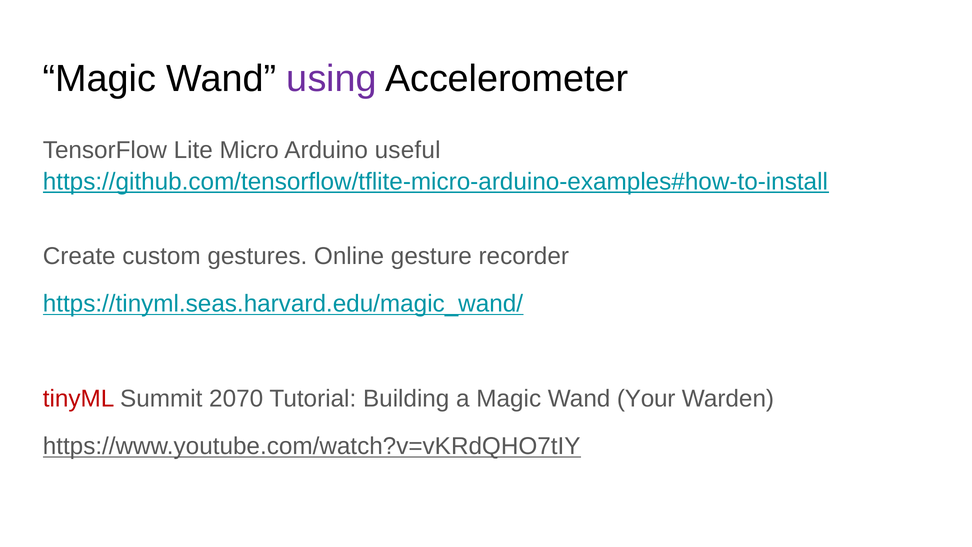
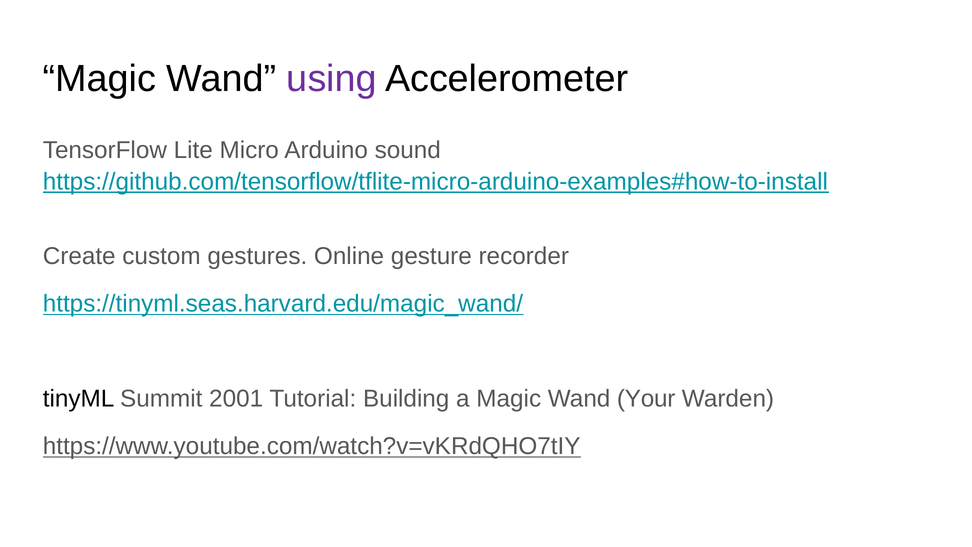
useful: useful -> sound
tinyML colour: red -> black
2070: 2070 -> 2001
